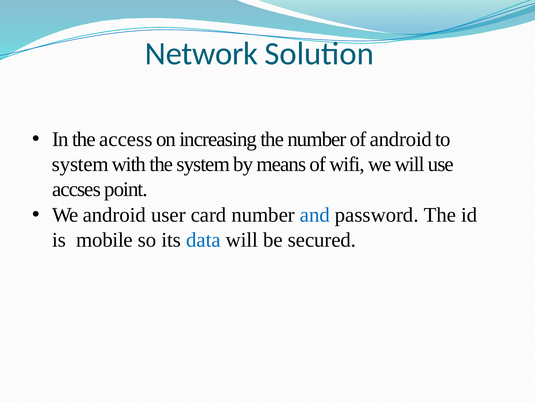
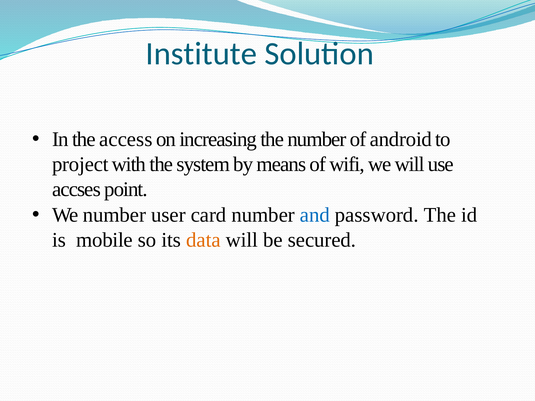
Network: Network -> Institute
system at (80, 164): system -> project
We android: android -> number
data colour: blue -> orange
